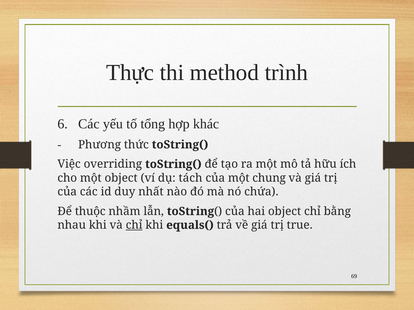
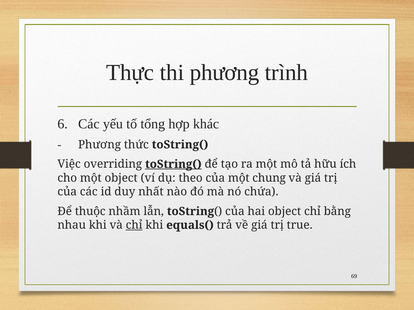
thi method: method -> phương
toString( at (173, 164) underline: none -> present
tách: tách -> theo
